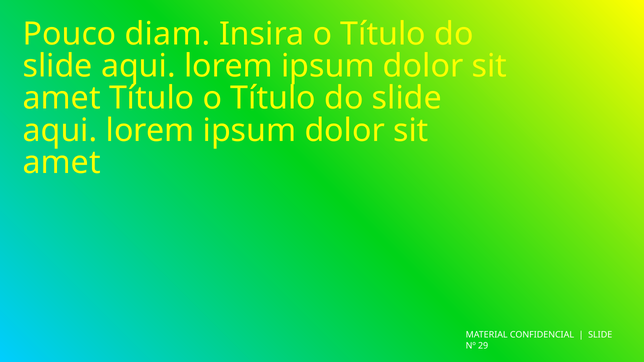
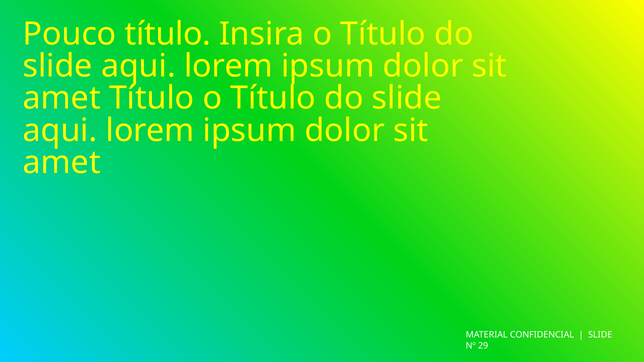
Pouco diam: diam -> título
